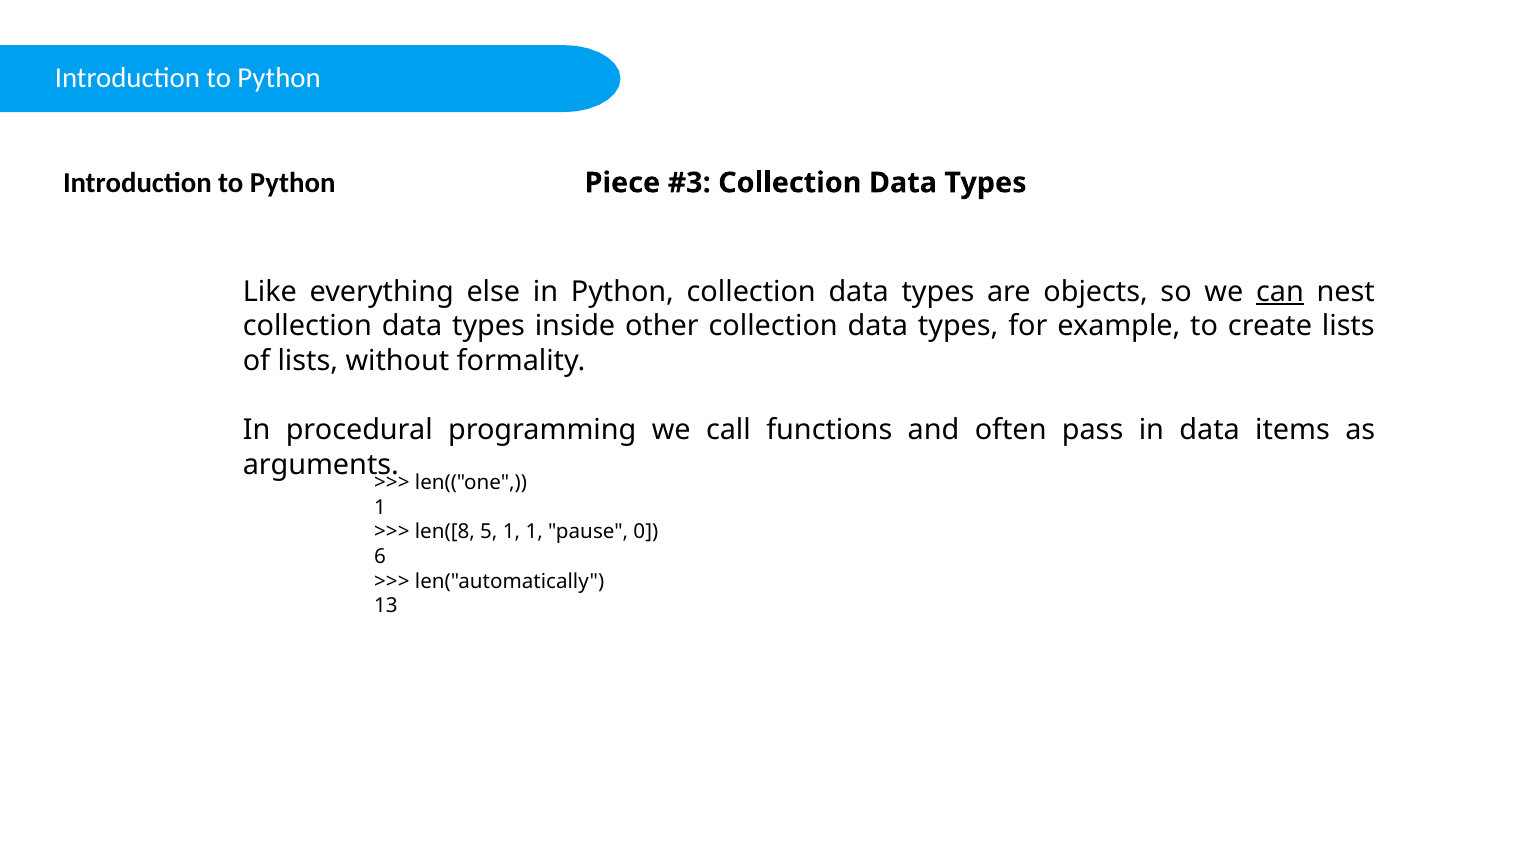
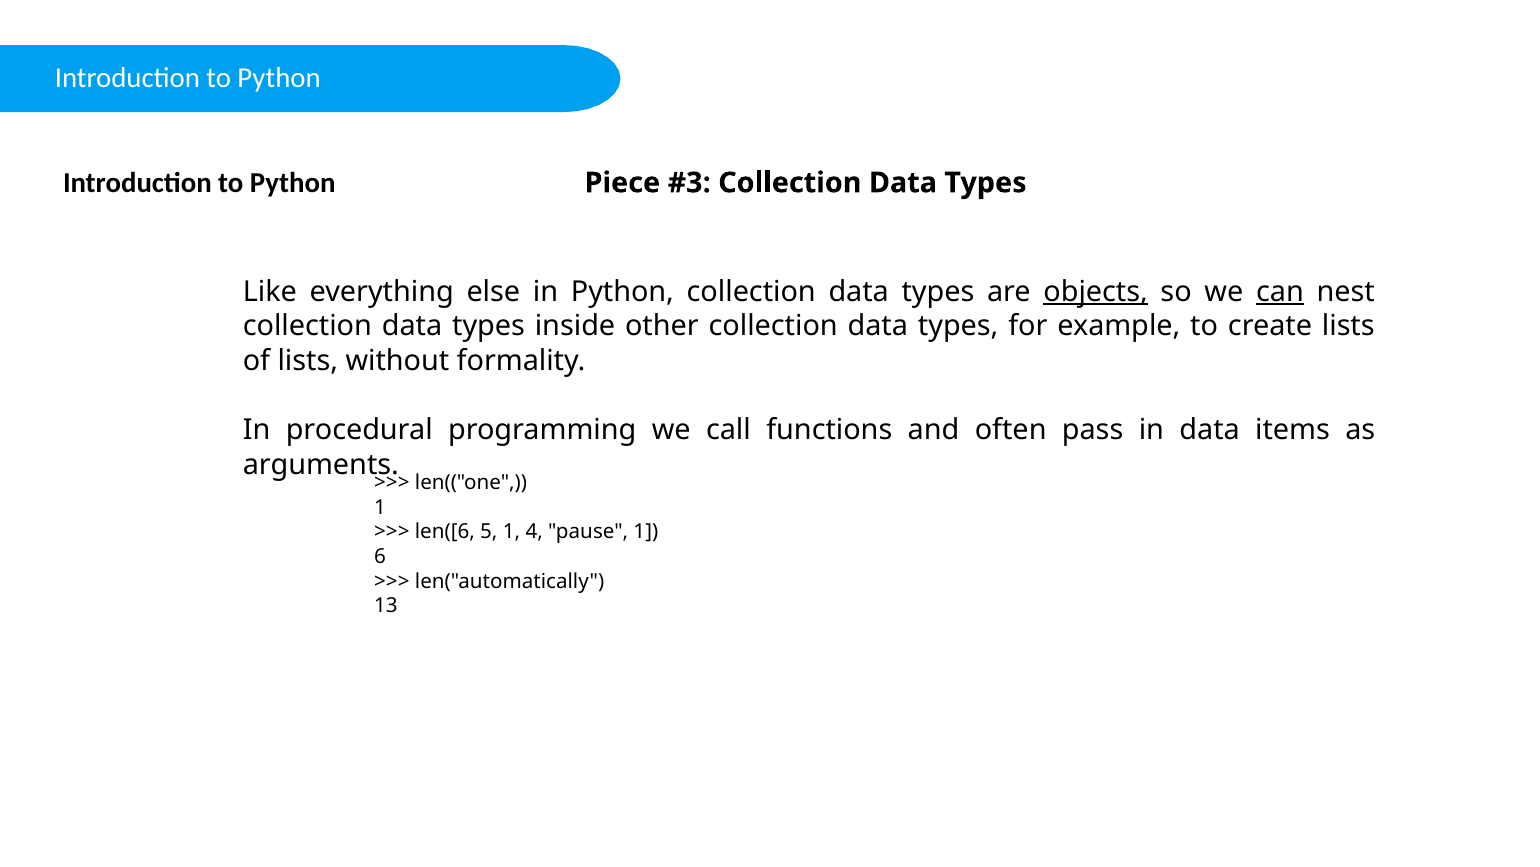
objects underline: none -> present
len([8: len([8 -> len([6
1 1: 1 -> 4
pause 0: 0 -> 1
